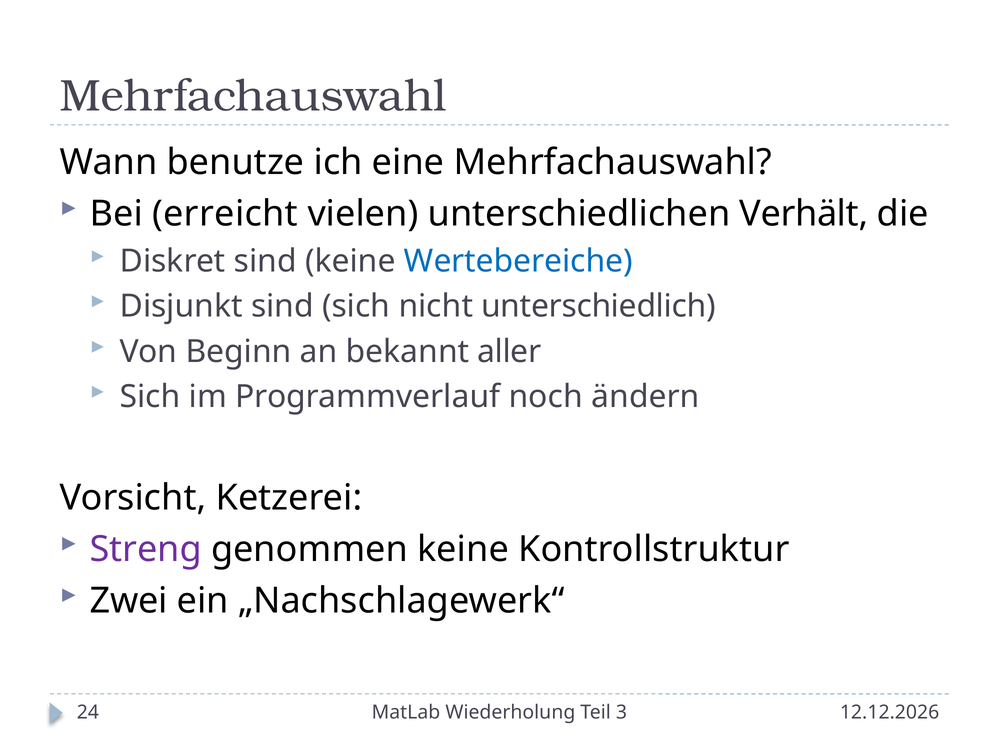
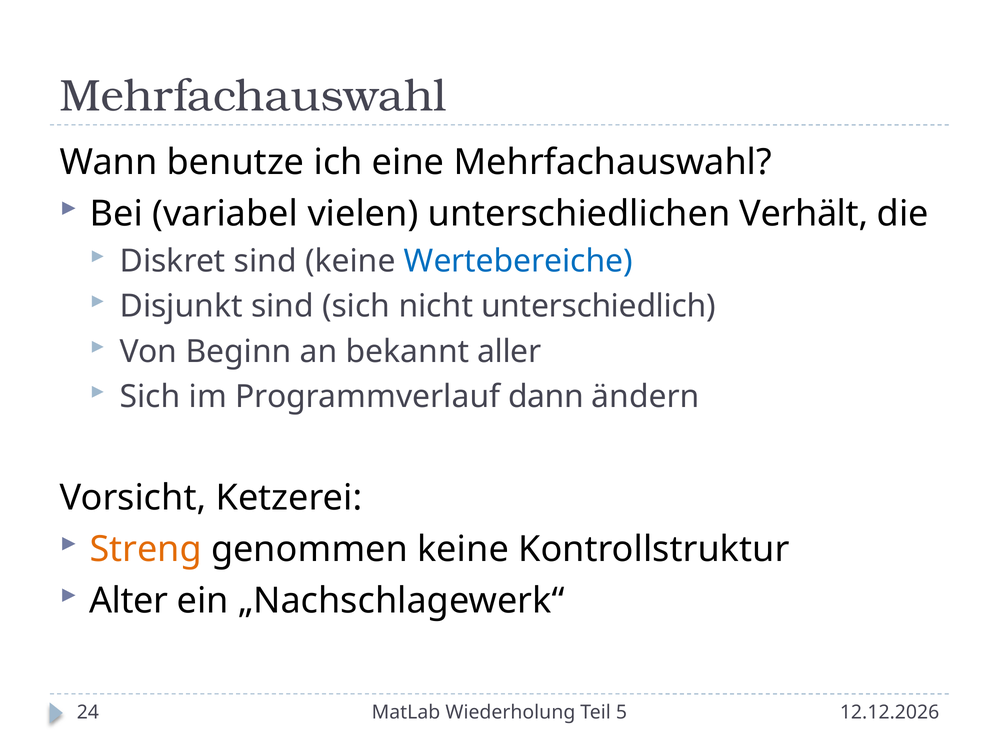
erreicht: erreicht -> variabel
noch: noch -> dann
Streng colour: purple -> orange
Zwei: Zwei -> Alter
3: 3 -> 5
